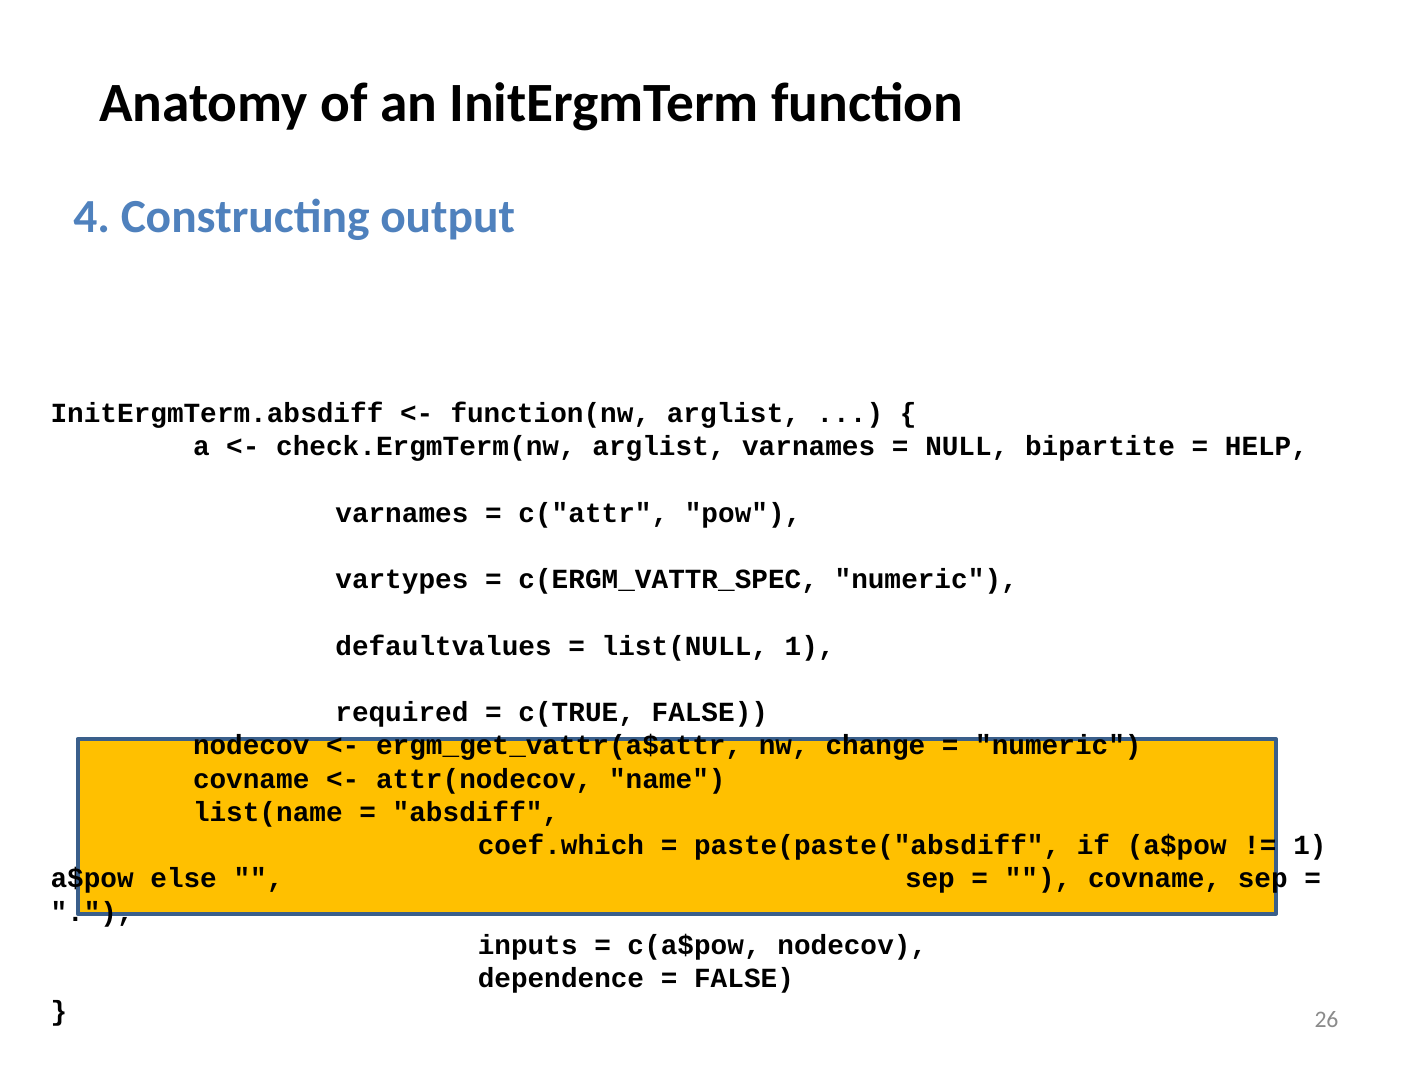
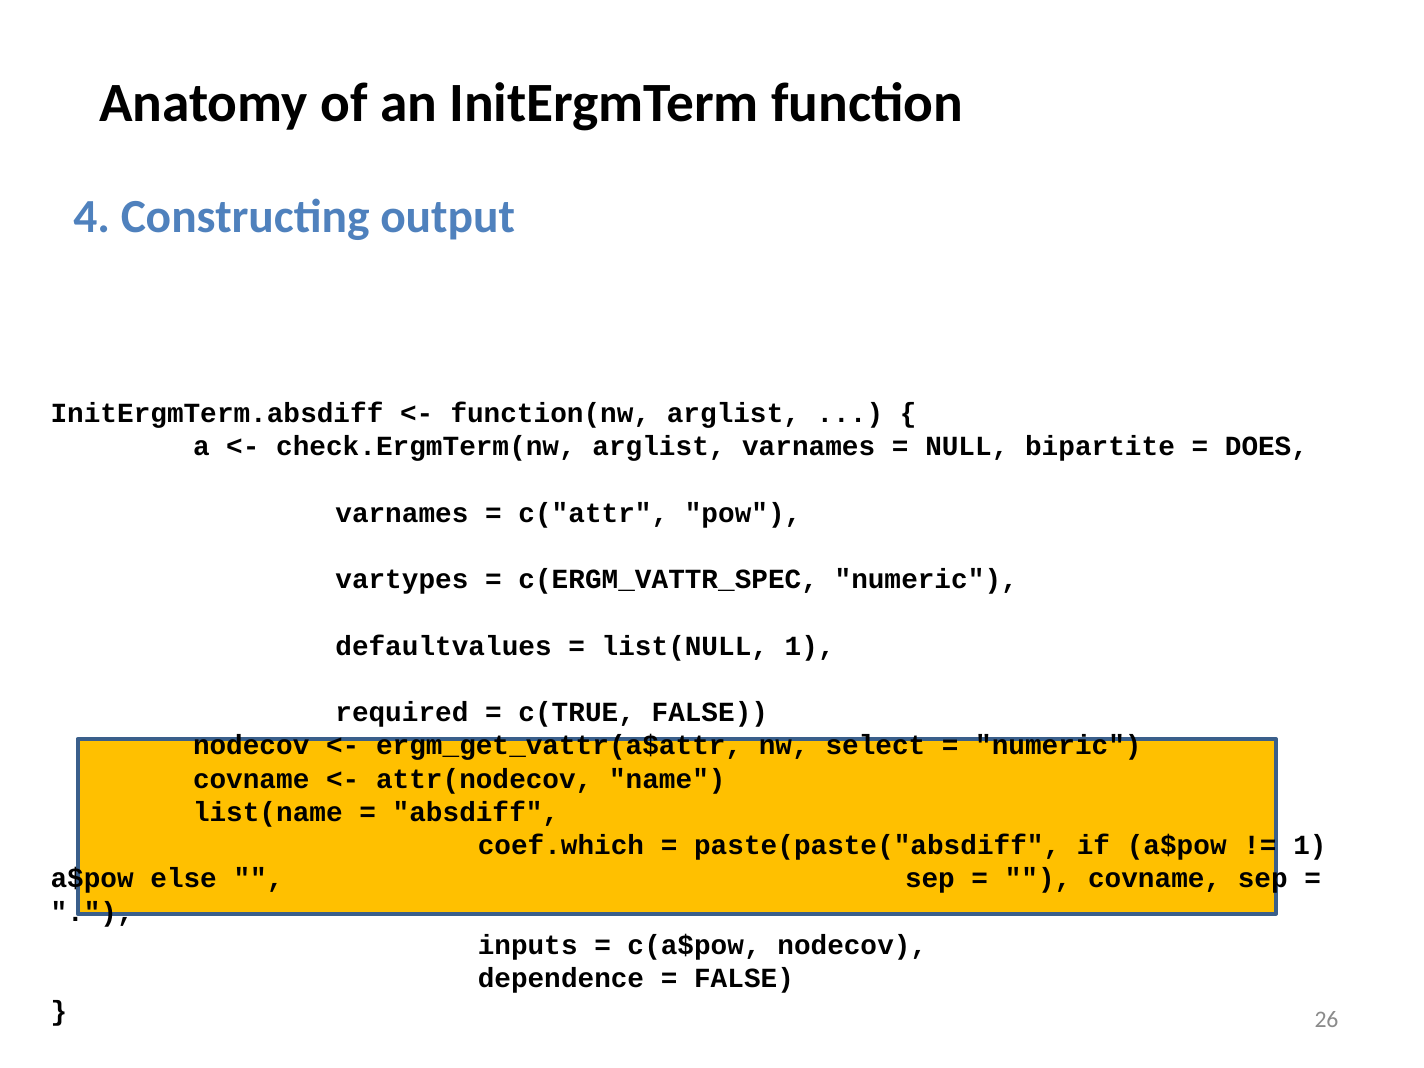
HELP: HELP -> DOES
change: change -> select
